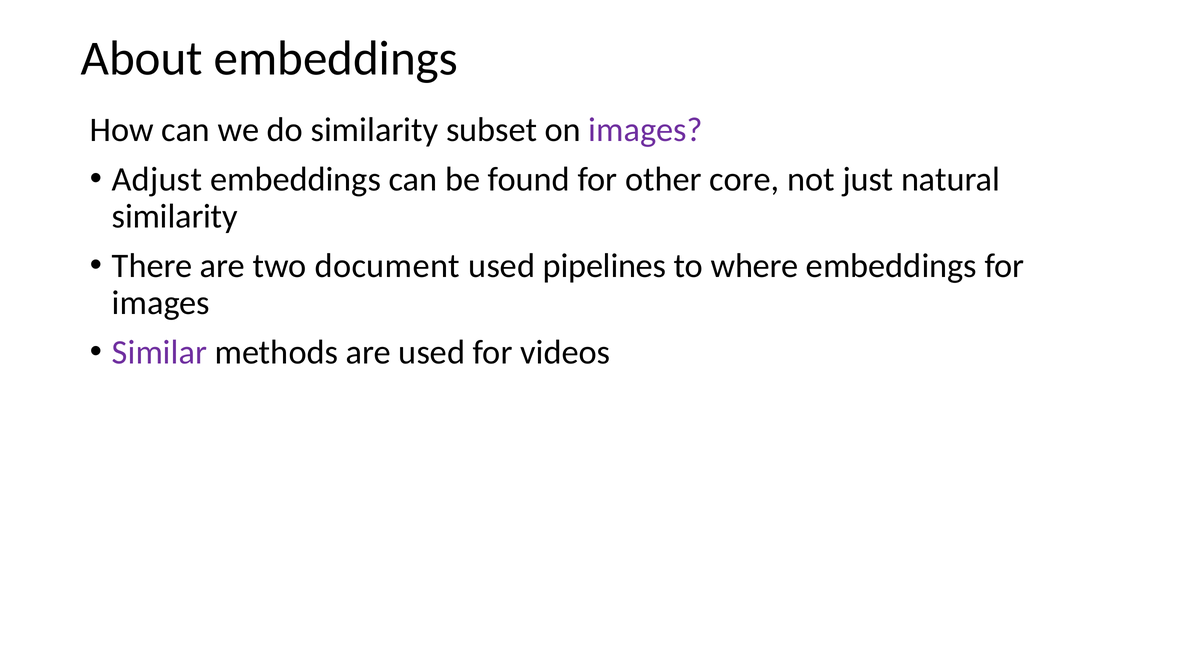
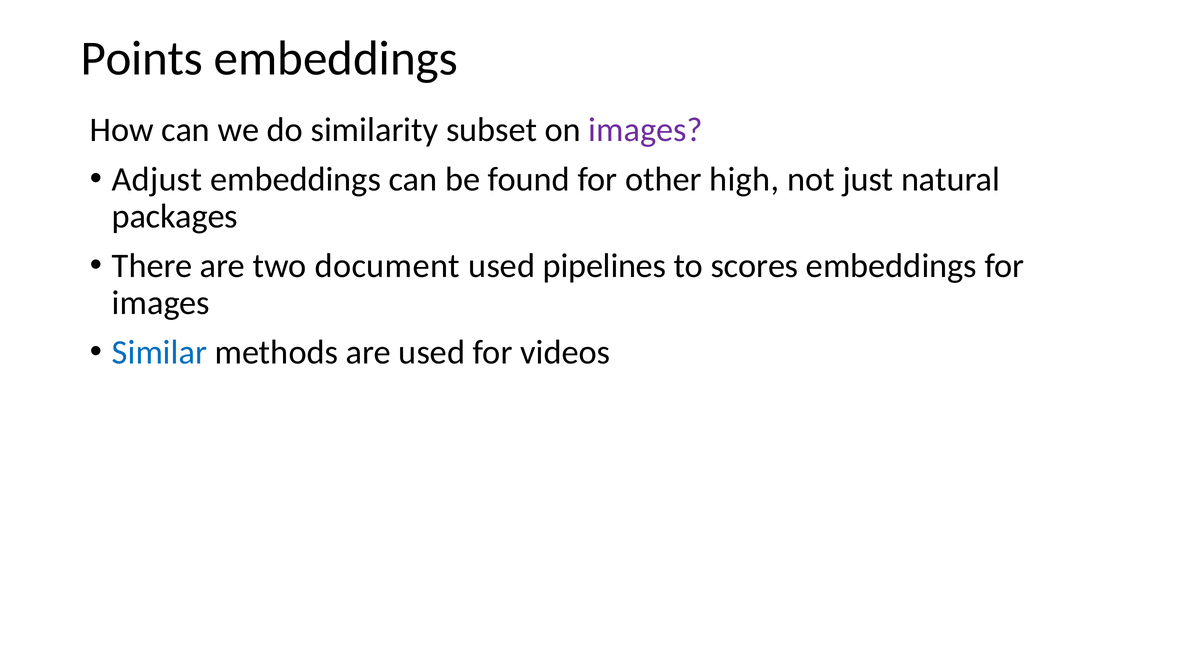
About: About -> Points
core: core -> high
similarity at (175, 216): similarity -> packages
where: where -> scores
Similar colour: purple -> blue
